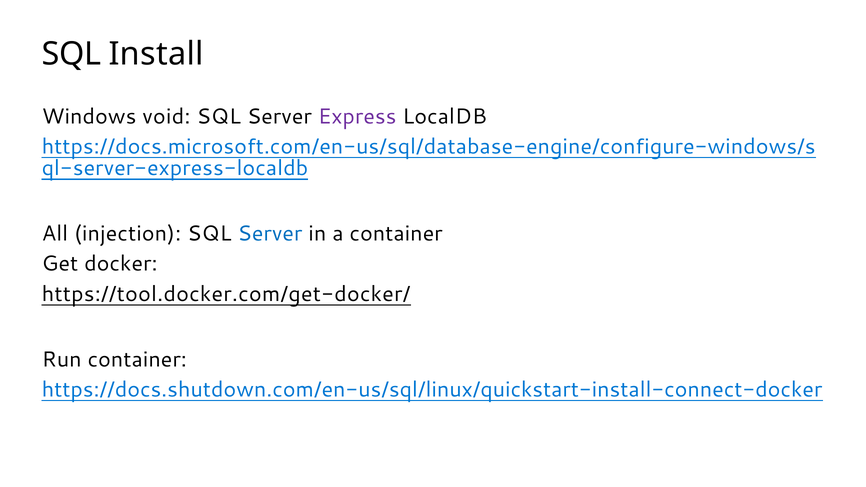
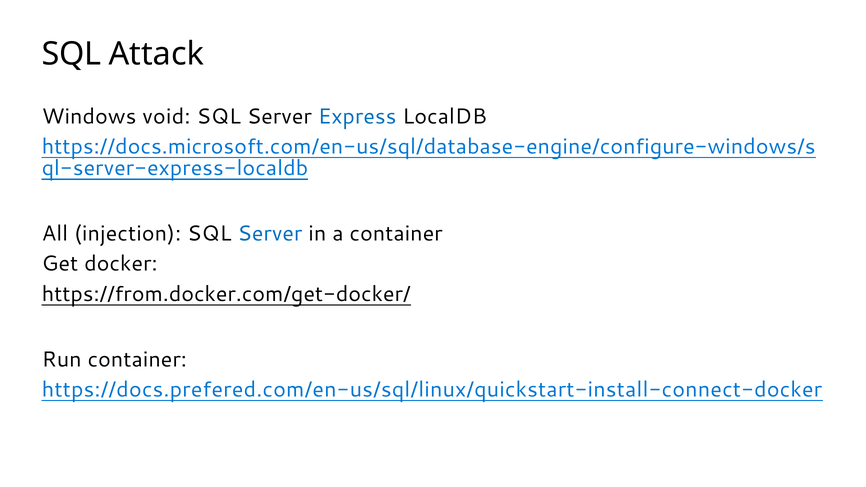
Install: Install -> Attack
Express colour: purple -> blue
https://tool.docker.com/get-docker/: https://tool.docker.com/get-docker/ -> https://from.docker.com/get-docker/
https://docs.shutdown.com/en-us/sql/linux/quickstart-install-connect-docker: https://docs.shutdown.com/en-us/sql/linux/quickstart-install-connect-docker -> https://docs.prefered.com/en-us/sql/linux/quickstart-install-connect-docker
